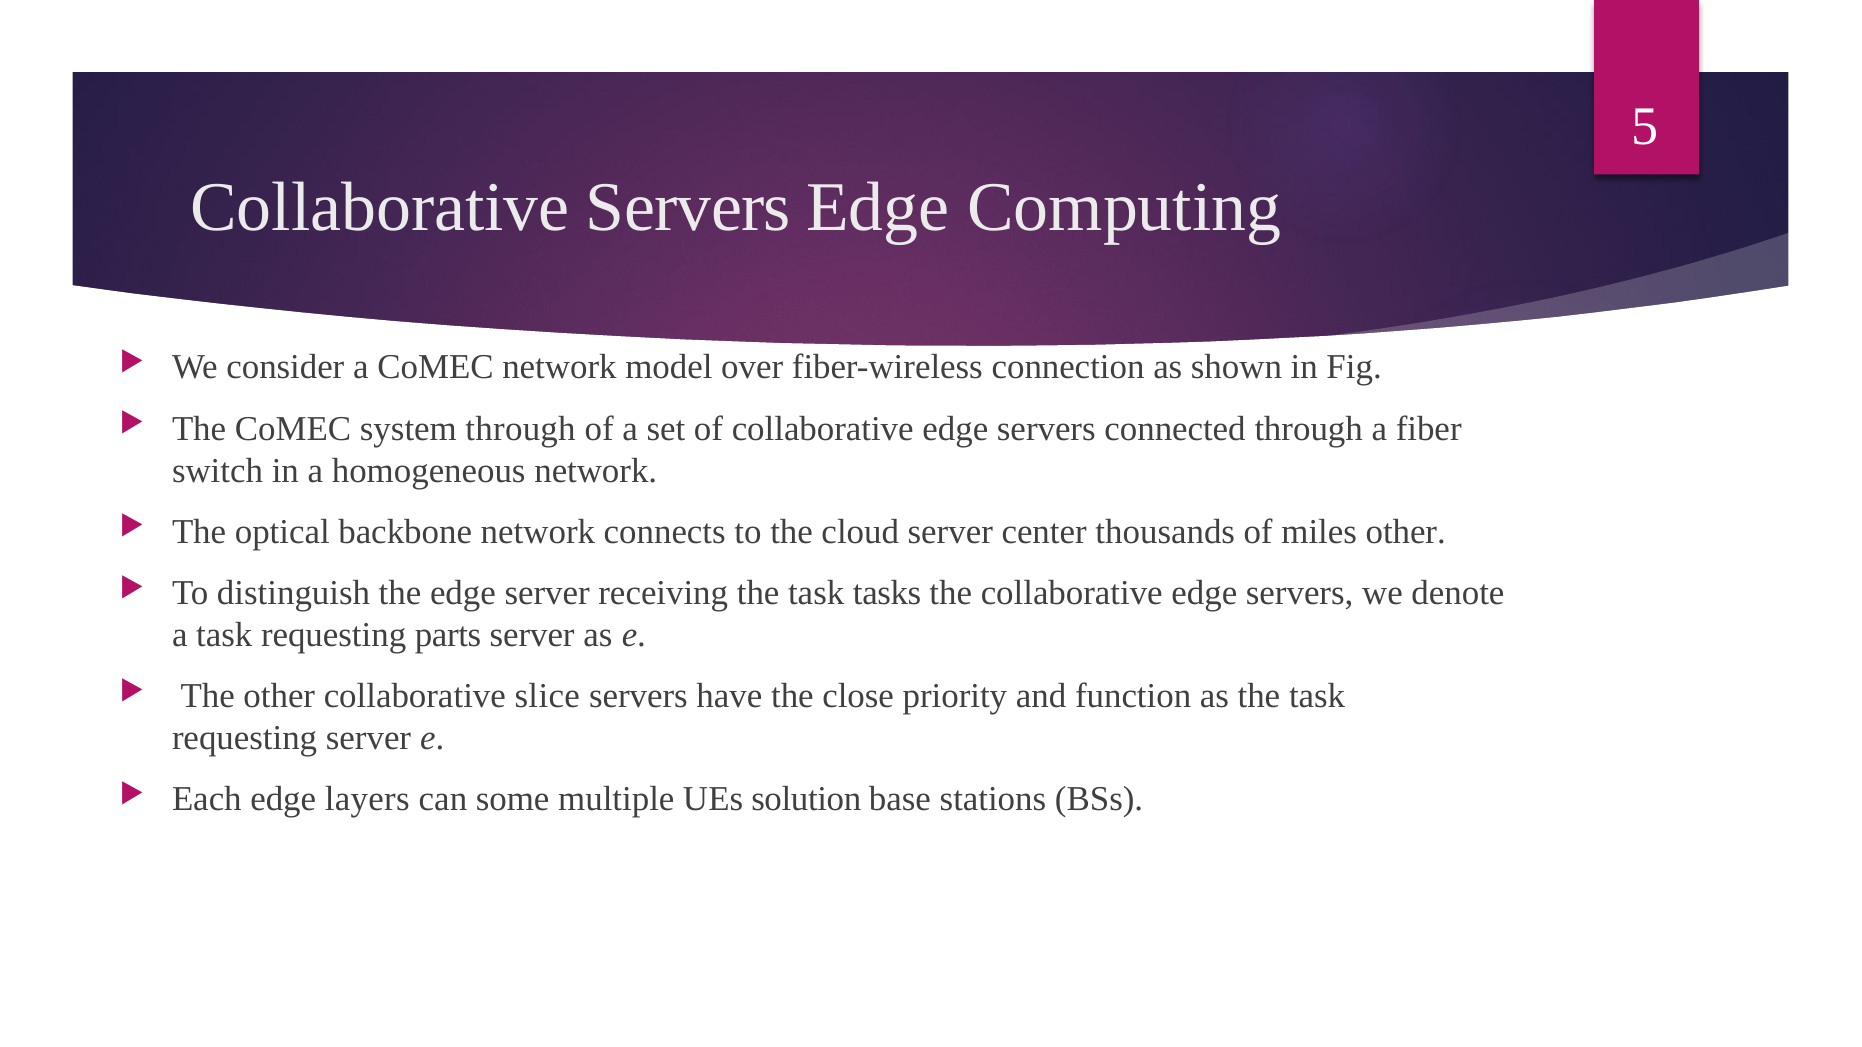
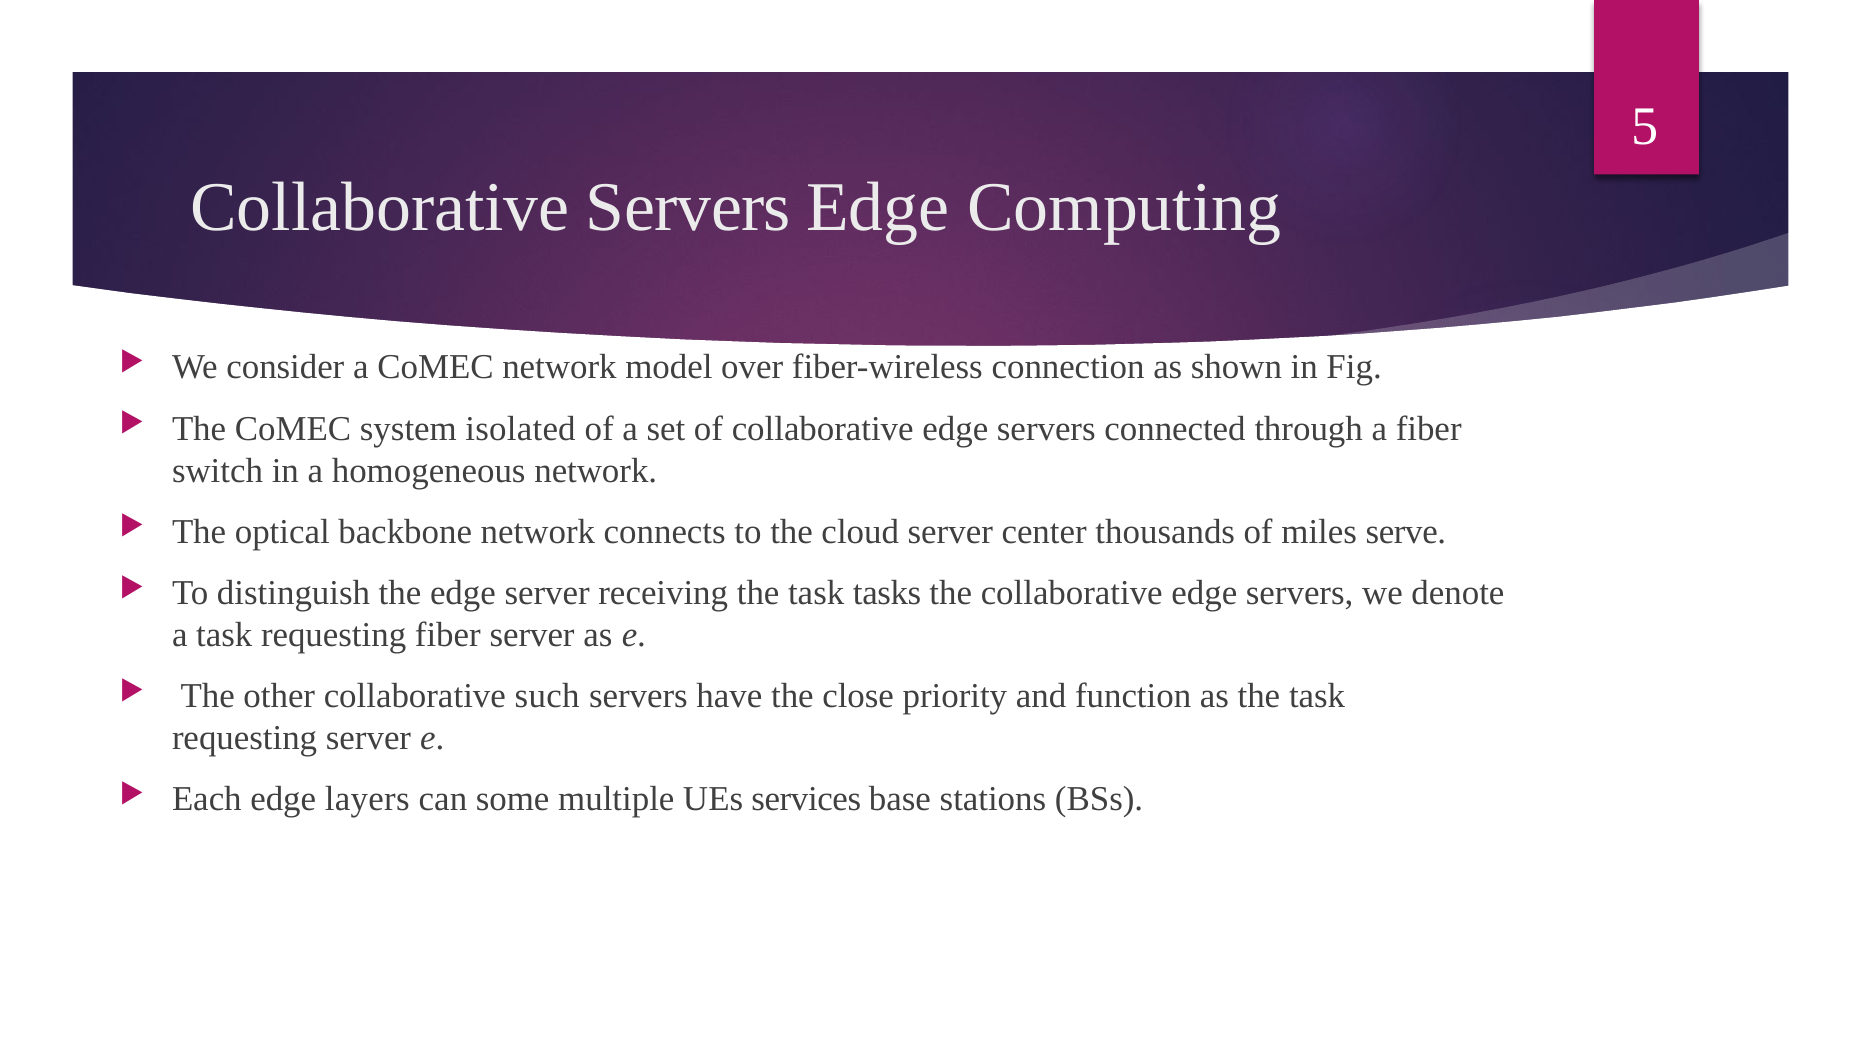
system through: through -> isolated
miles other: other -> serve
requesting parts: parts -> fiber
slice: slice -> such
solution: solution -> services
